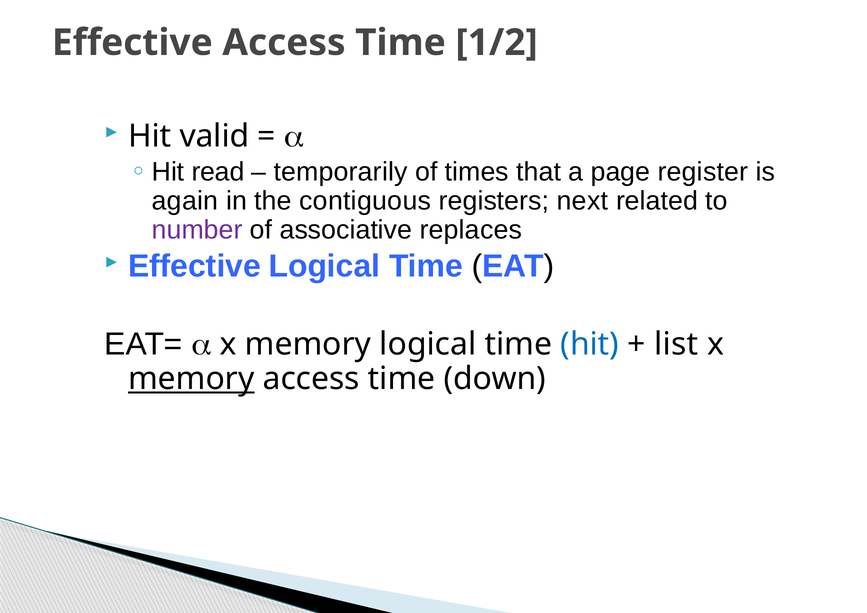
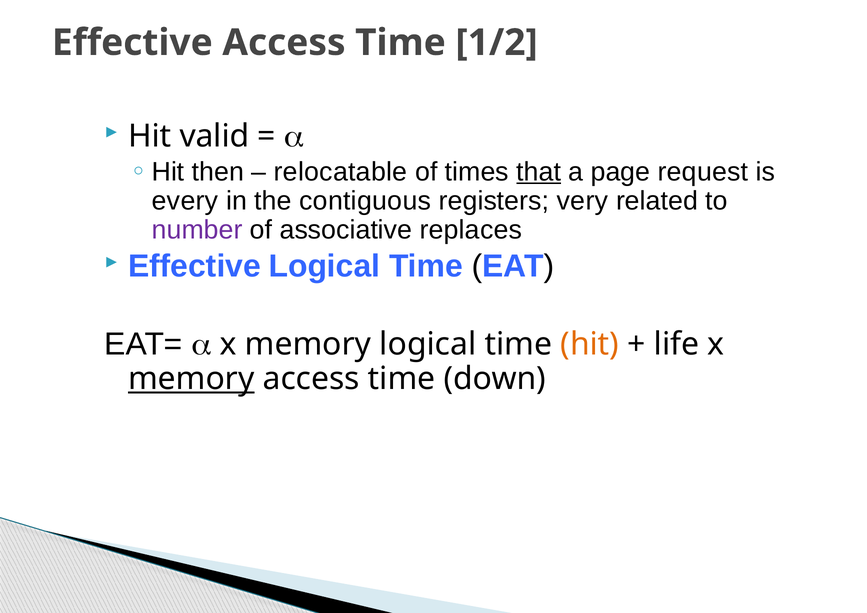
read: read -> then
temporarily: temporarily -> relocatable
that underline: none -> present
register: register -> request
again: again -> every
next: next -> very
hit at (590, 344) colour: blue -> orange
list: list -> life
